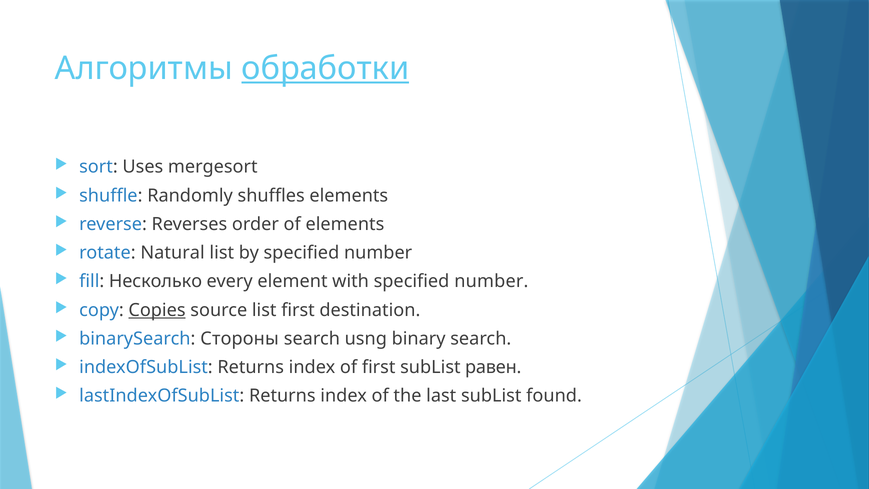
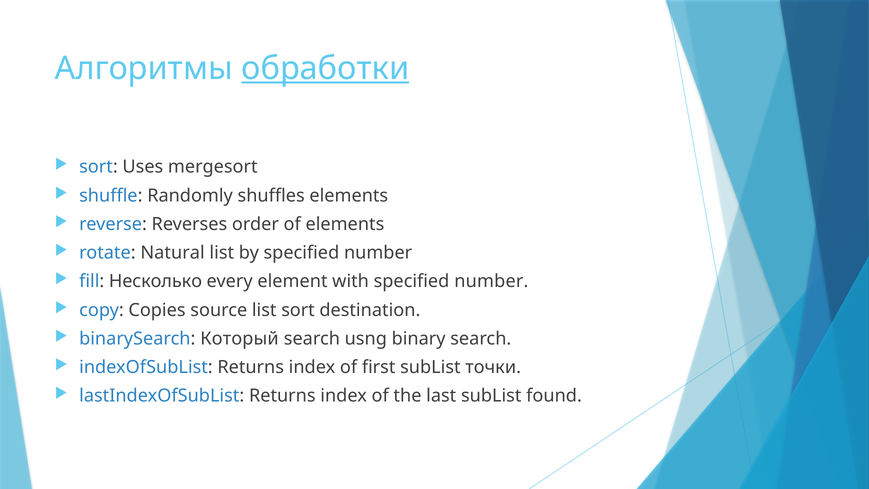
Copies underline: present -> none
list first: first -> sort
Стороны: Стороны -> Который
равен: равен -> точки
